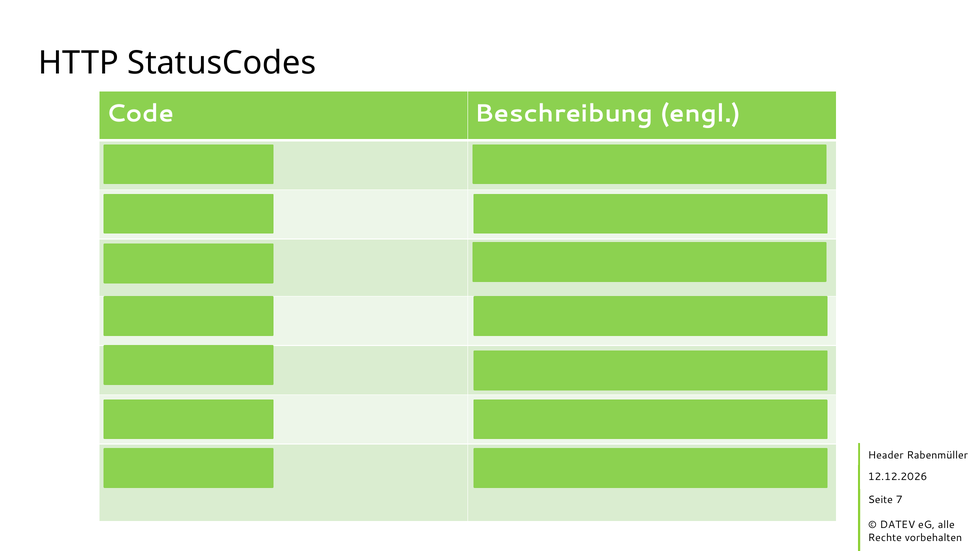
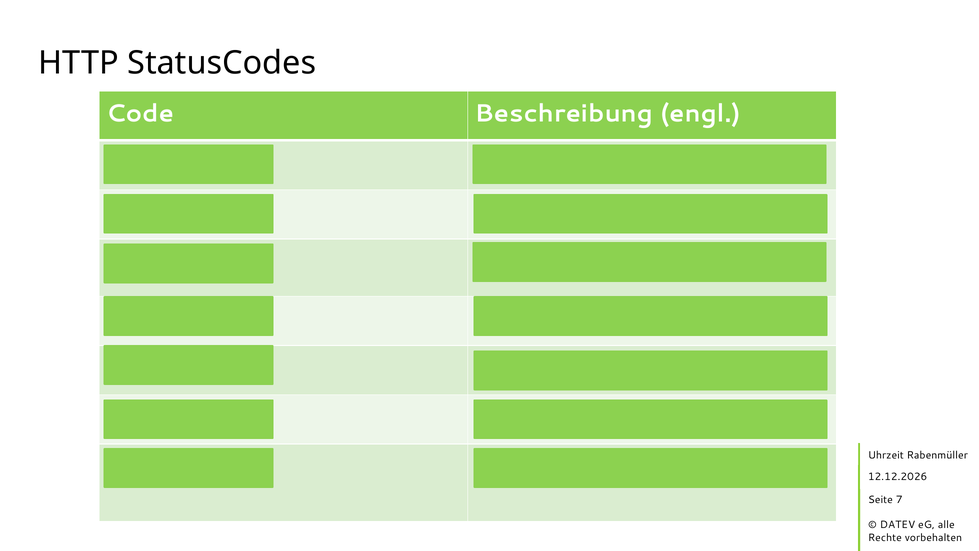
Header: Header -> Uhrzeit
